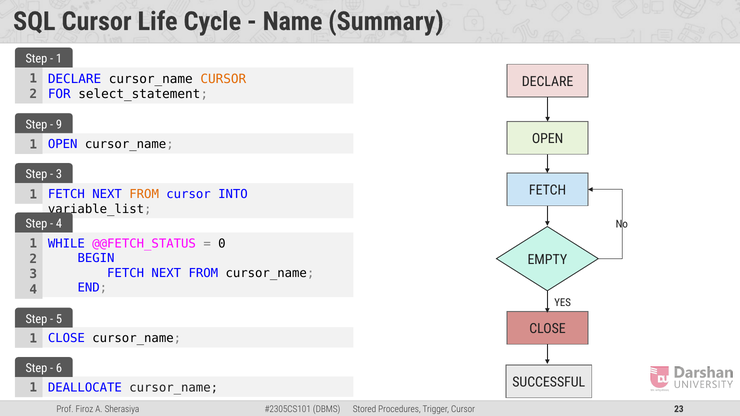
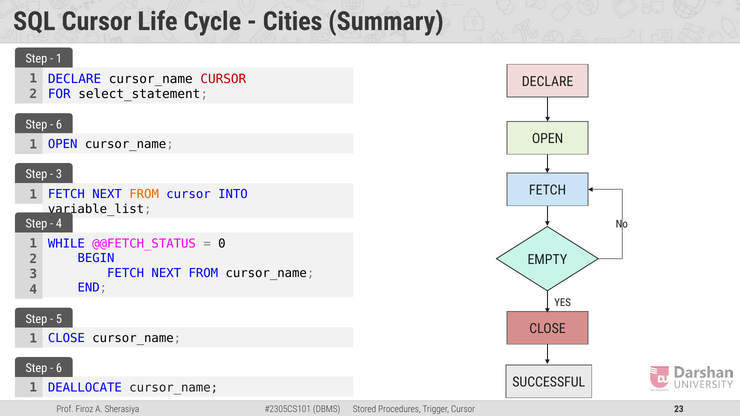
Name: Name -> Cities
CURSOR at (223, 79) colour: orange -> red
9 at (59, 125): 9 -> 6
